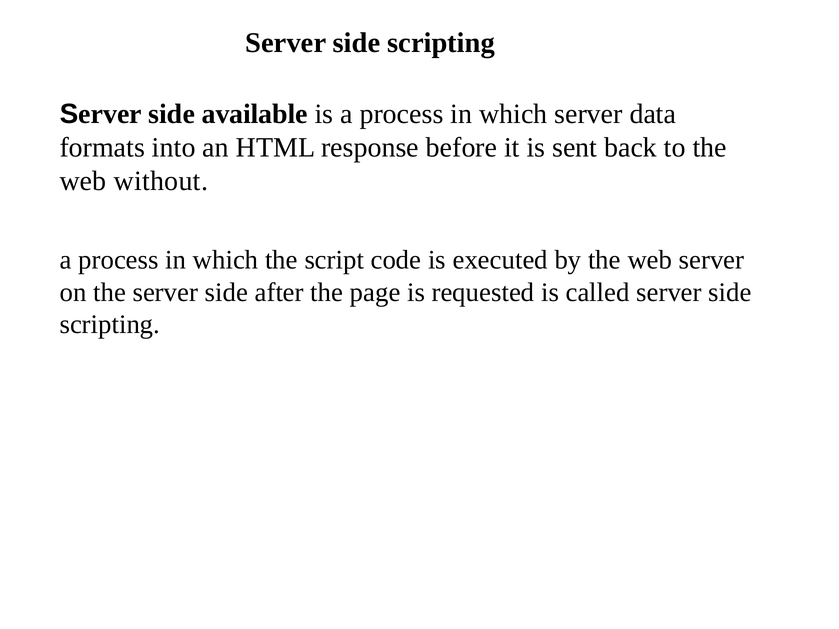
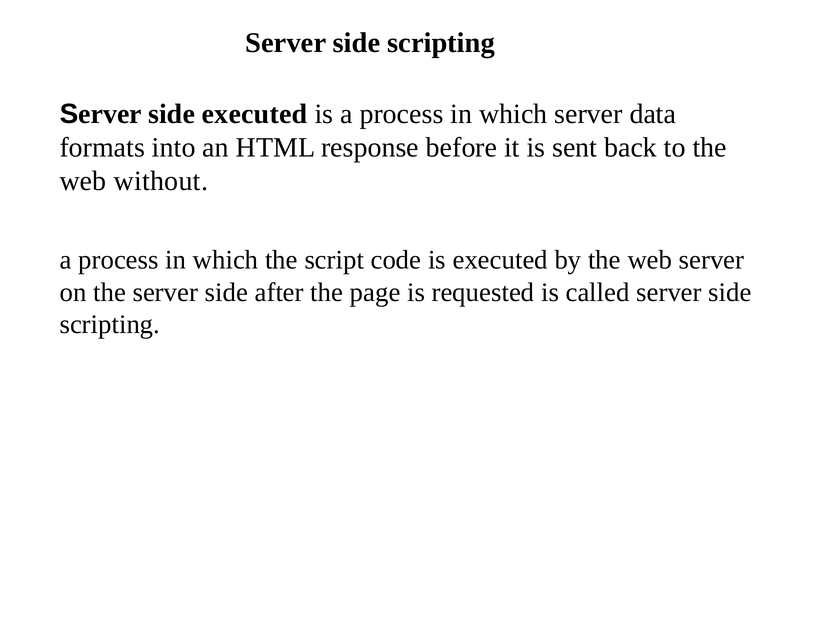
side available: available -> executed
